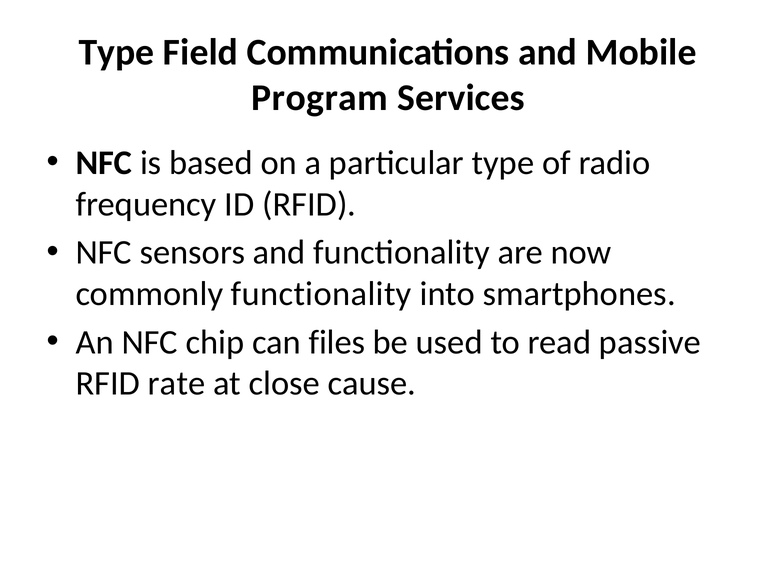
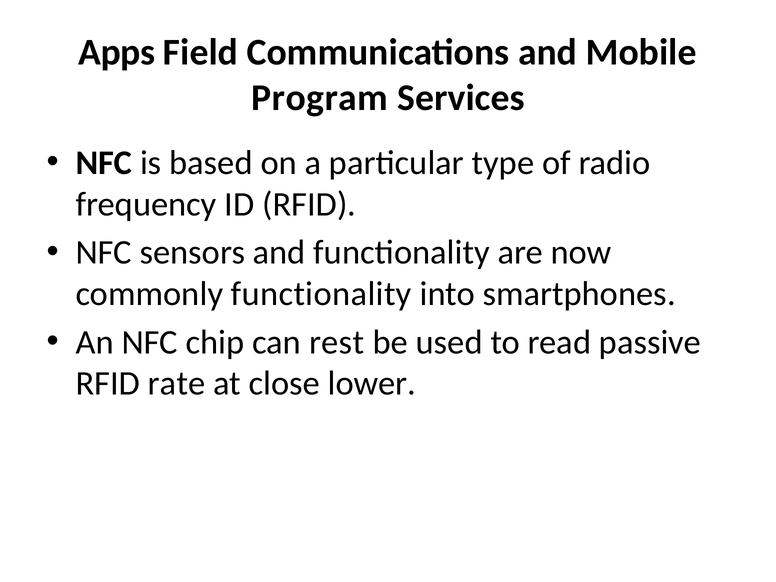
Type at (117, 52): Type -> Apps
files: files -> rest
cause: cause -> lower
